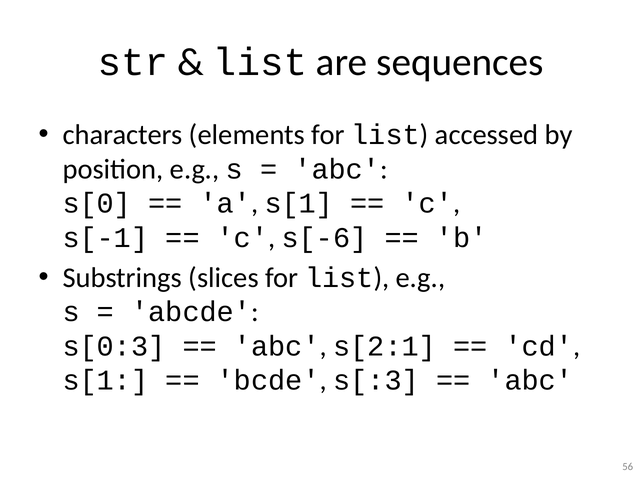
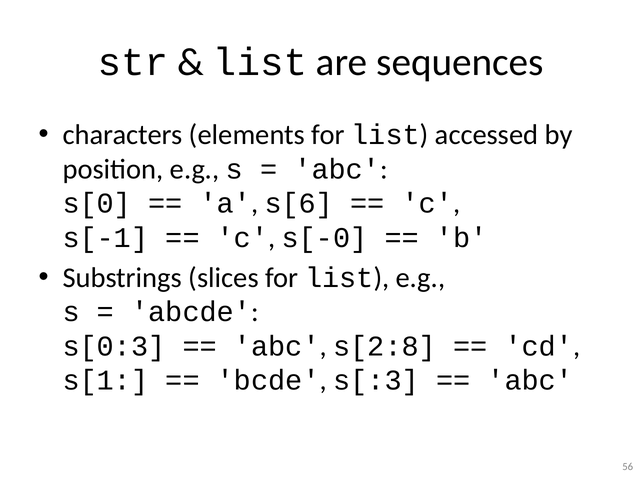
a s[1: s[1 -> s[6
s[-6: s[-6 -> s[-0
s[2:1: s[2:1 -> s[2:8
